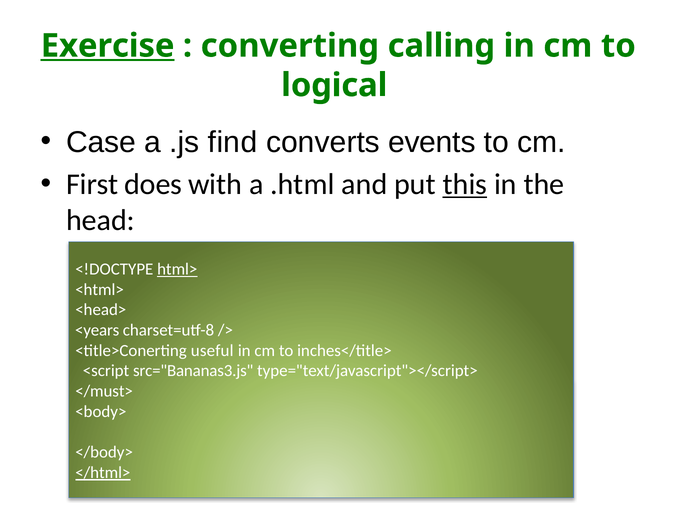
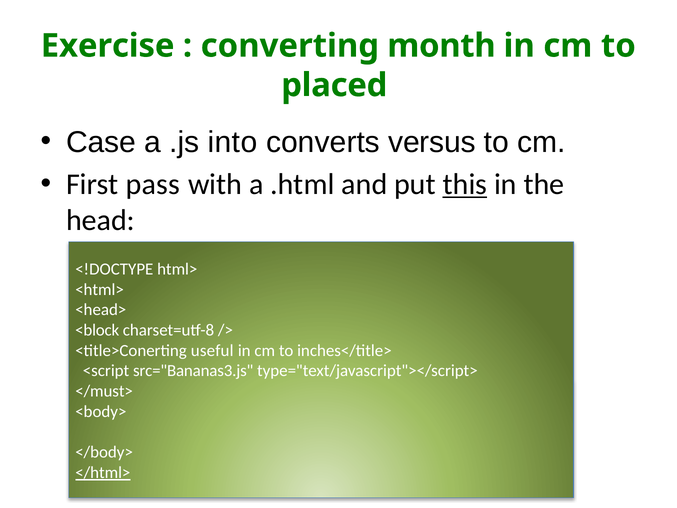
Exercise underline: present -> none
calling: calling -> month
logical: logical -> placed
find: find -> into
events: events -> versus
does: does -> pass
html> underline: present -> none
<years: <years -> <block
